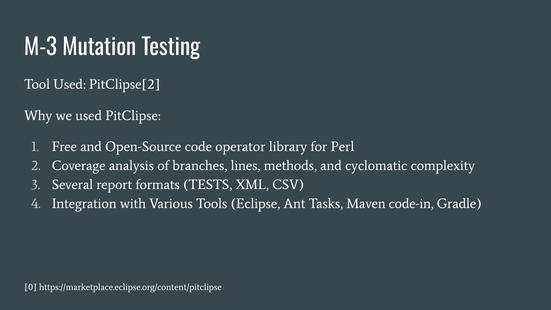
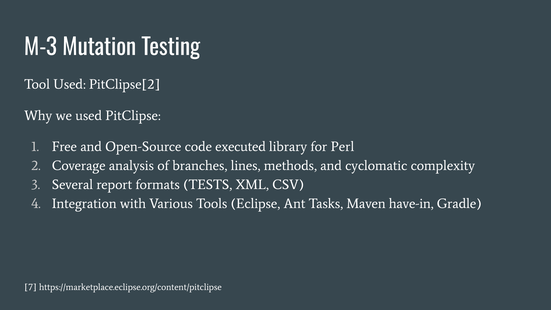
operator: operator -> executed
code-in: code-in -> have-in
0: 0 -> 7
